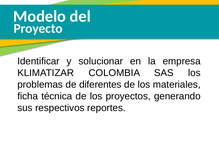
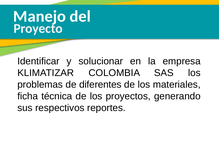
Modelo: Modelo -> Manejo
